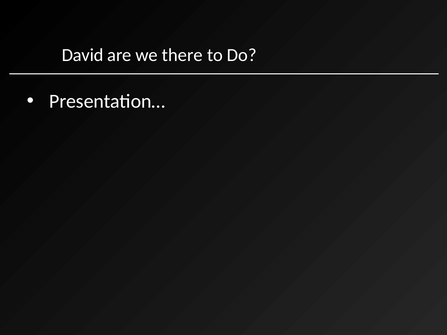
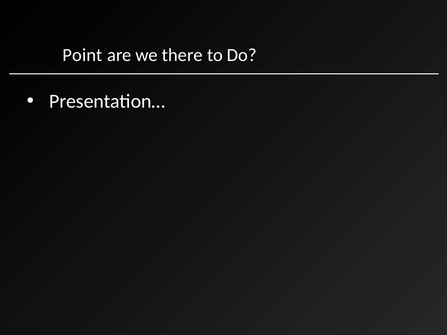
David: David -> Point
